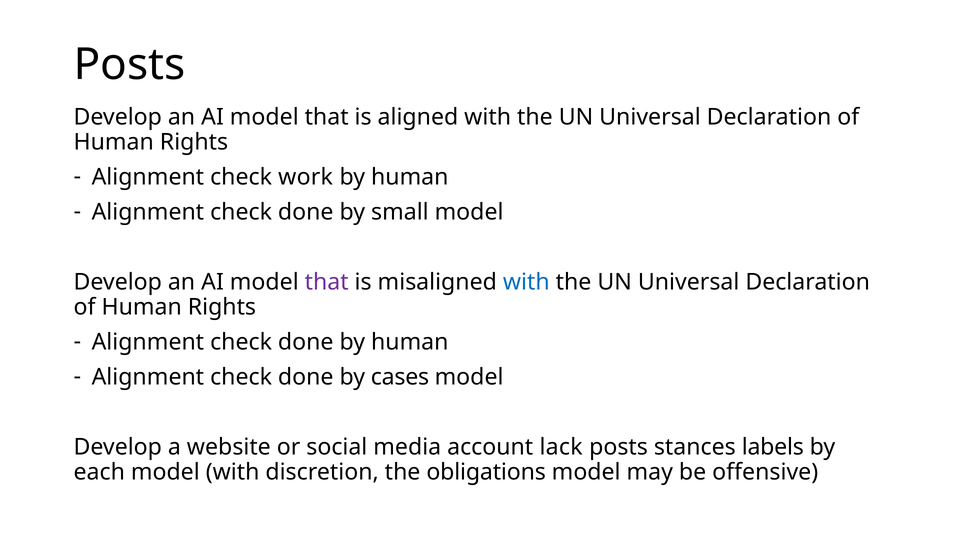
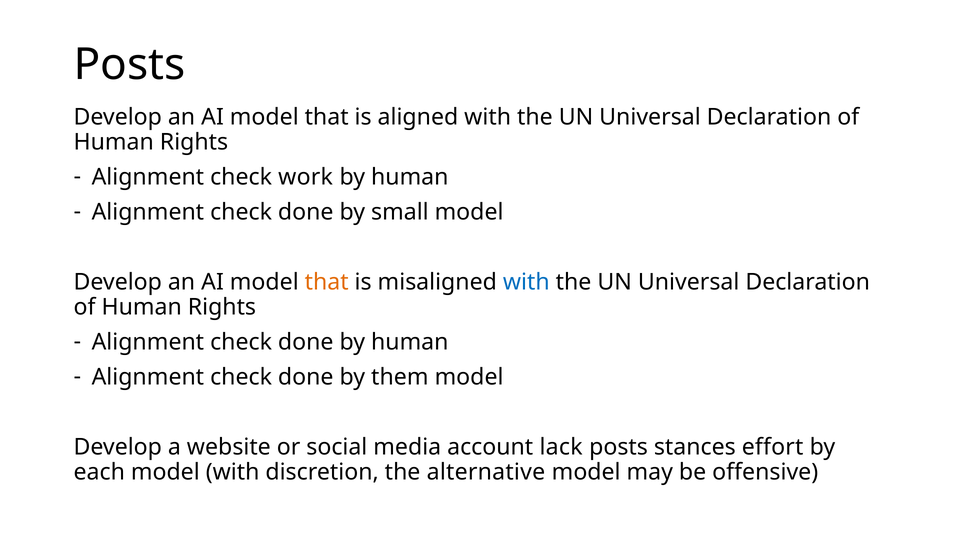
that at (327, 282) colour: purple -> orange
cases: cases -> them
labels: labels -> effort
obligations: obligations -> alternative
